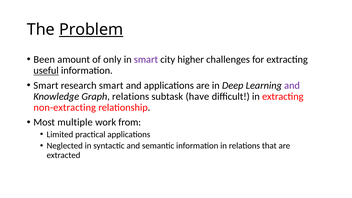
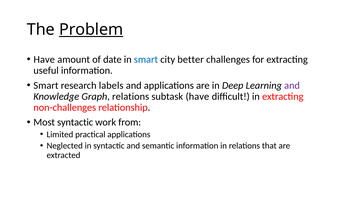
Been at (44, 60): Been -> Have
only: only -> date
smart at (146, 60) colour: purple -> blue
higher: higher -> better
useful underline: present -> none
research smart: smart -> labels
non-extracting: non-extracting -> non-challenges
Most multiple: multiple -> syntactic
